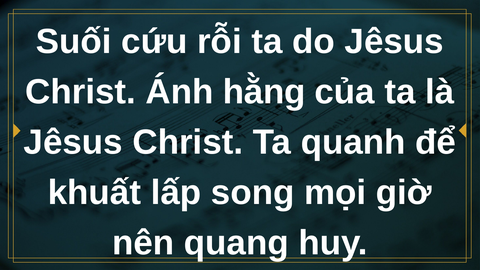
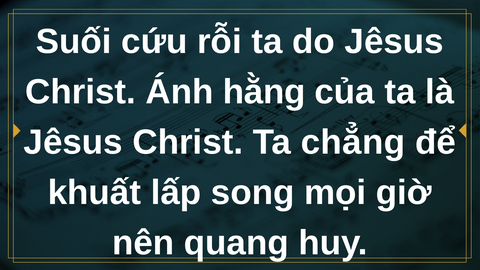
quanh: quanh -> chẳng
